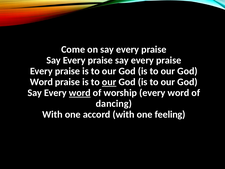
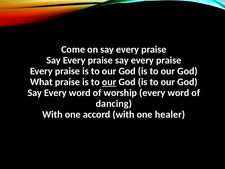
Word at (41, 82): Word -> What
word at (80, 93) underline: present -> none
feeling: feeling -> healer
